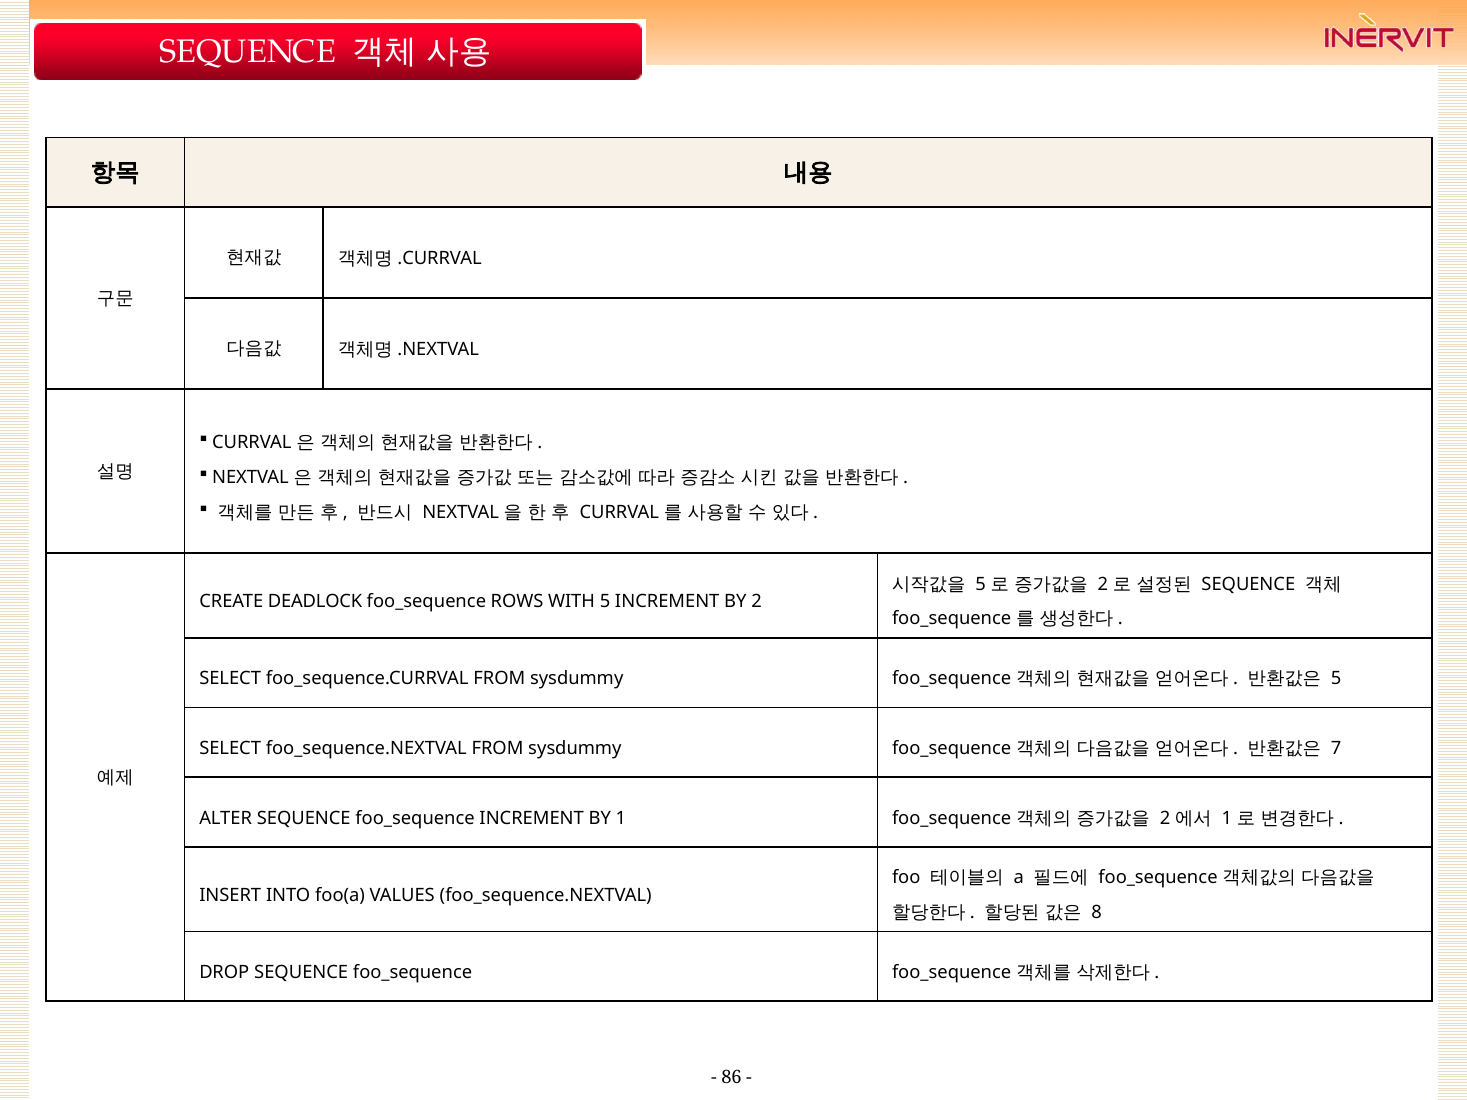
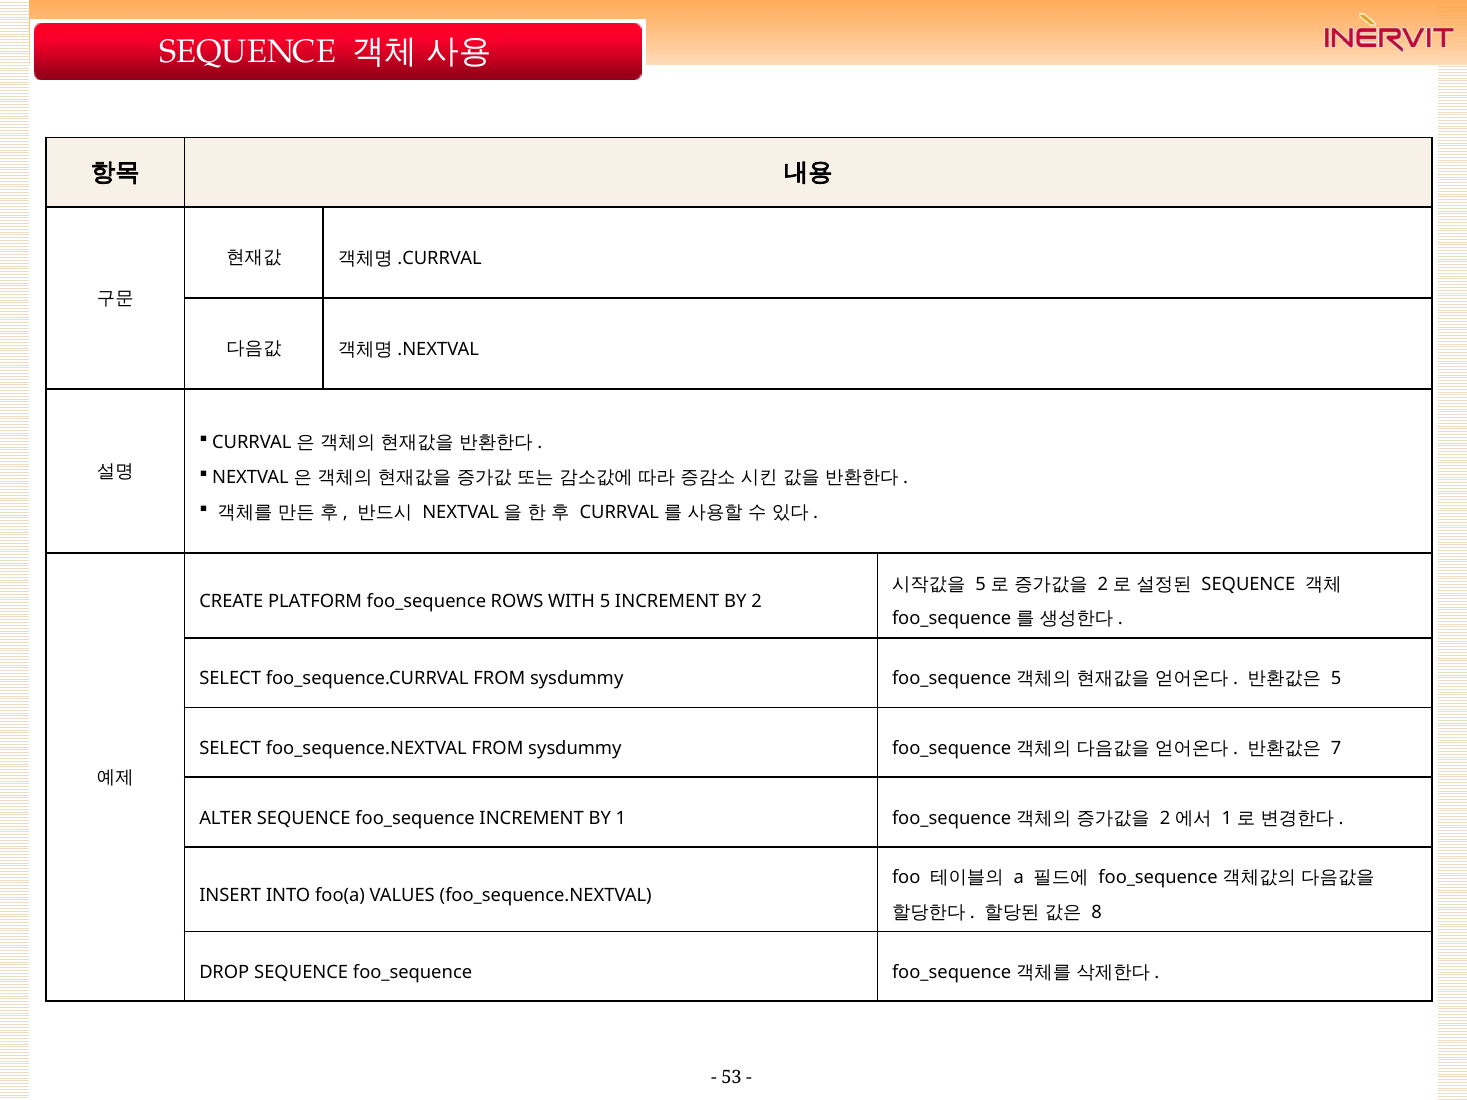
DEADLOCK: DEADLOCK -> PLATFORM
86: 86 -> 53
